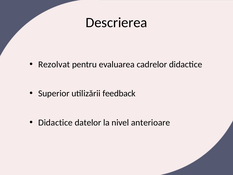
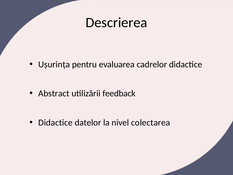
Rezolvat: Rezolvat -> Ușurința
Superior: Superior -> Abstract
anterioare: anterioare -> colectarea
